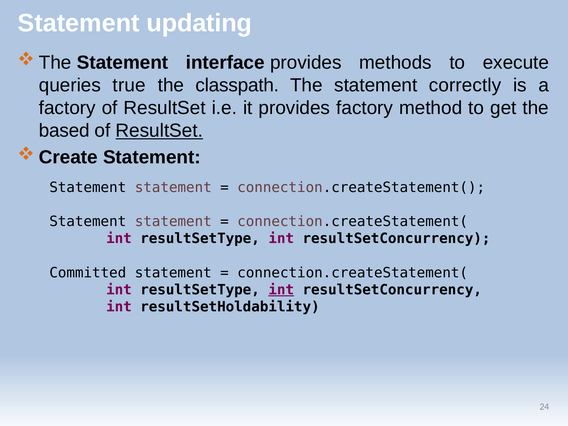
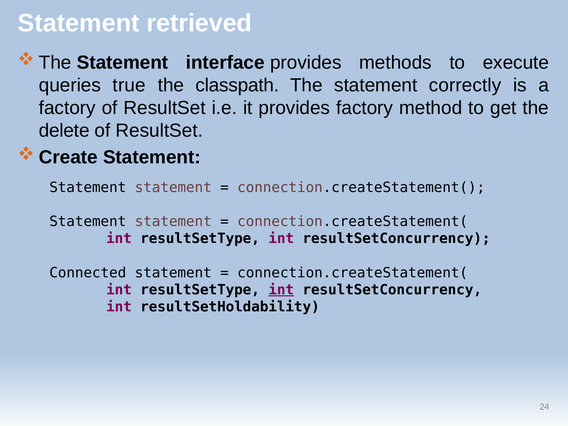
updating: updating -> retrieved
based: based -> delete
ResultSet at (159, 131) underline: present -> none
Committed: Committed -> Connected
